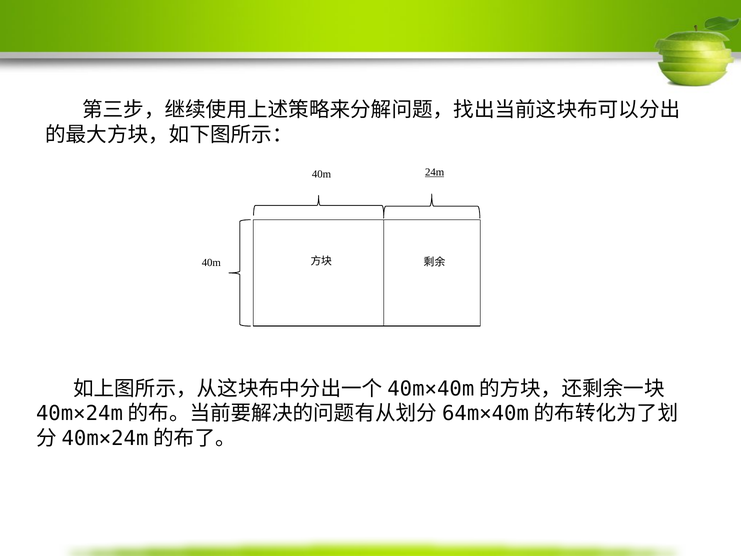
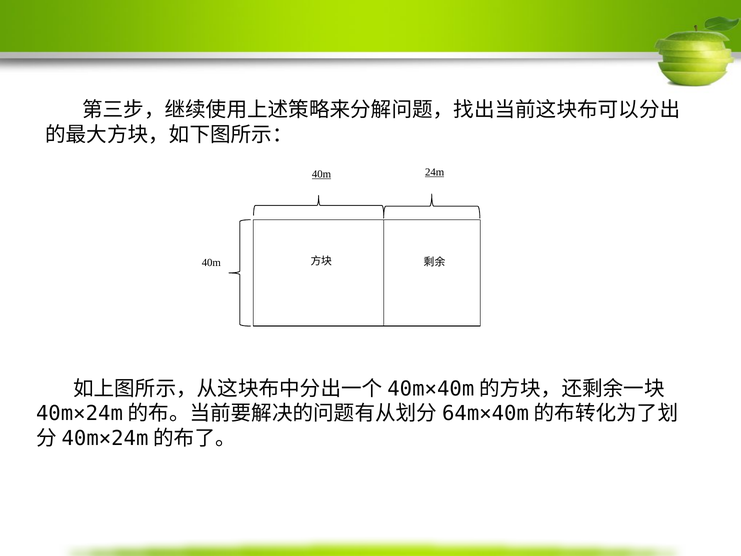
40m at (322, 174) underline: none -> present
